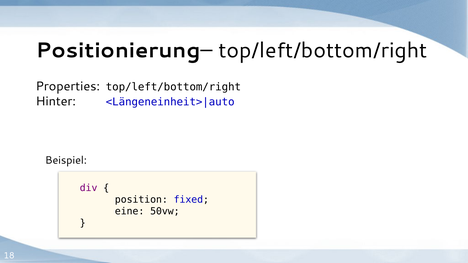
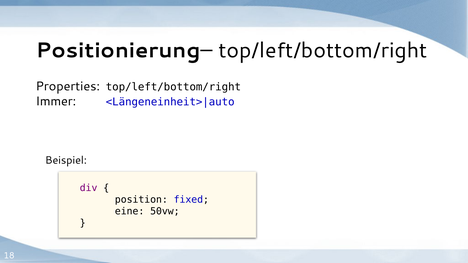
Hinter: Hinter -> Immer
